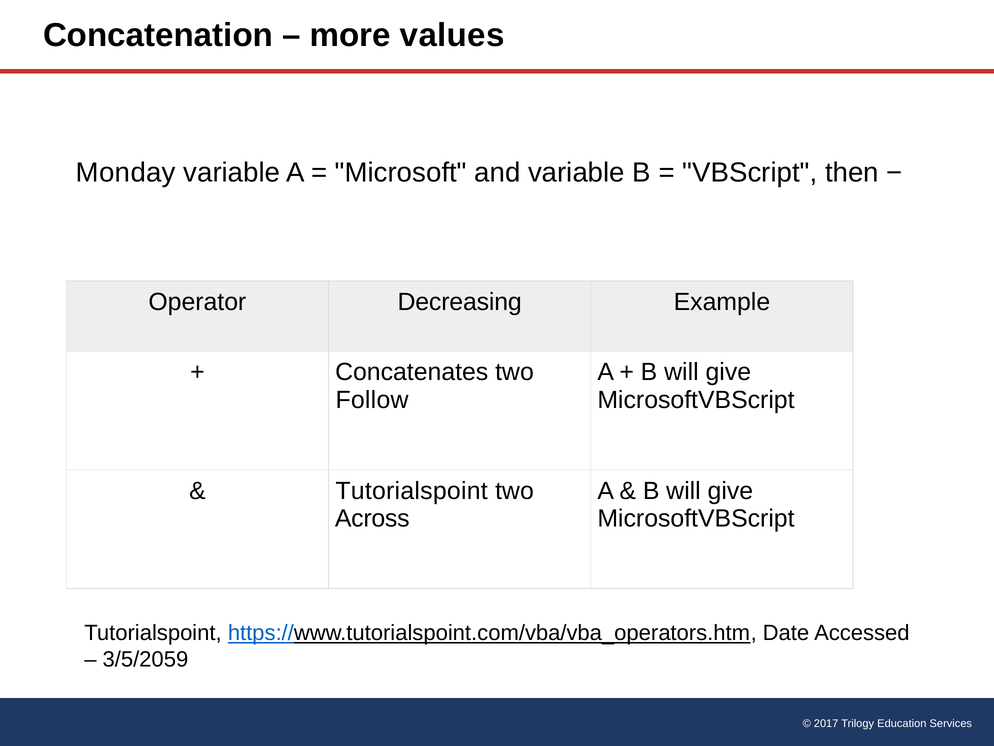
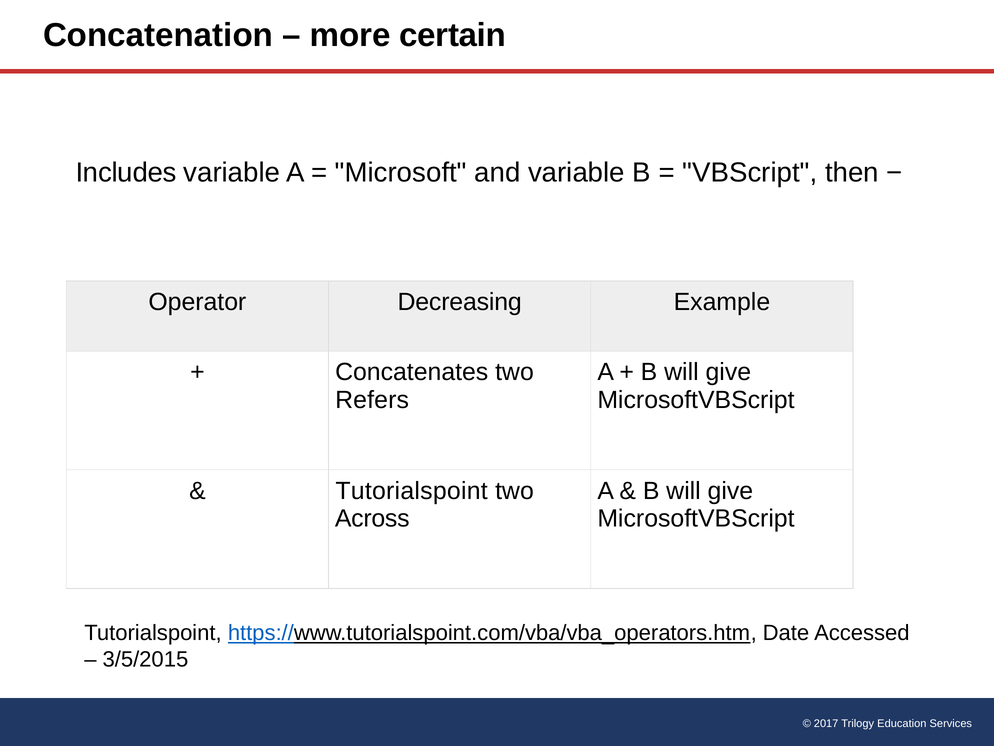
values: values -> certain
Monday: Monday -> Includes
Follow: Follow -> Refers
3/5/2059: 3/5/2059 -> 3/5/2015
